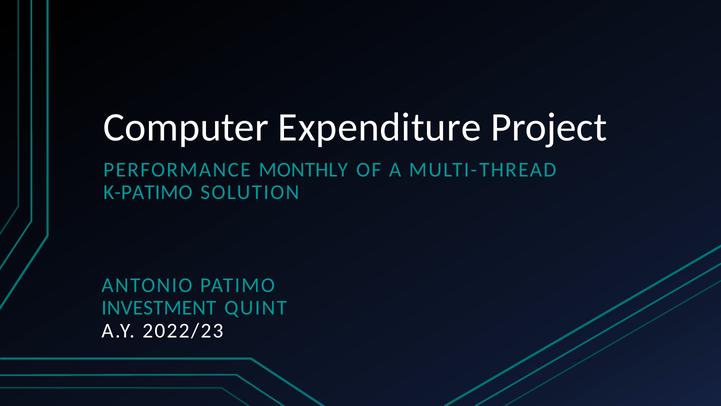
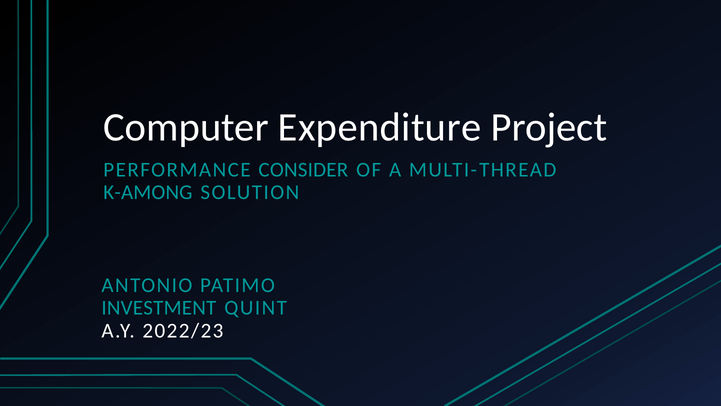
MONTHLY: MONTHLY -> CONSIDER
K-PATIMO: K-PATIMO -> K-AMONG
